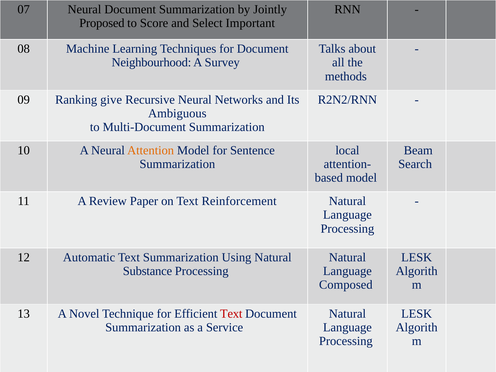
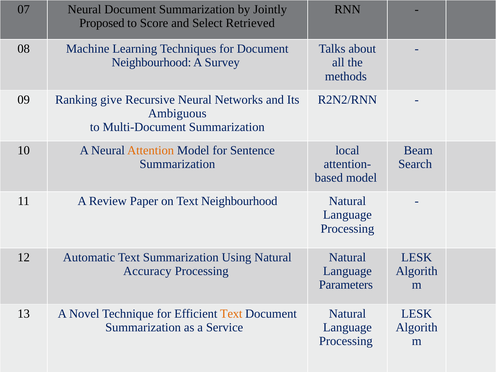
Important: Important -> Retrieved
Text Reinforcement: Reinforcement -> Neighbourhood
Substance: Substance -> Accuracy
Composed: Composed -> Parameters
Text at (231, 314) colour: red -> orange
